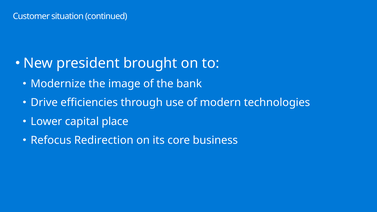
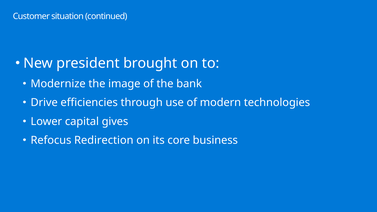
place: place -> gives
